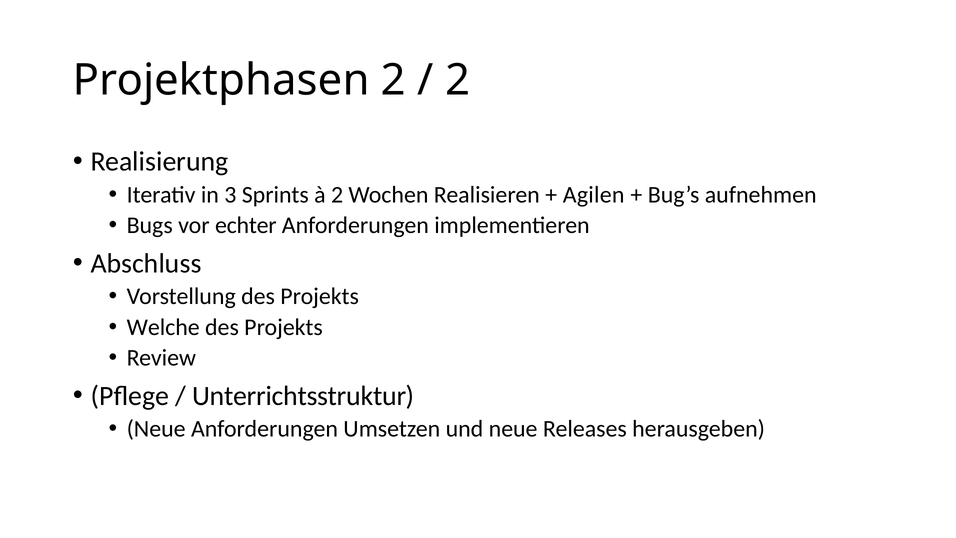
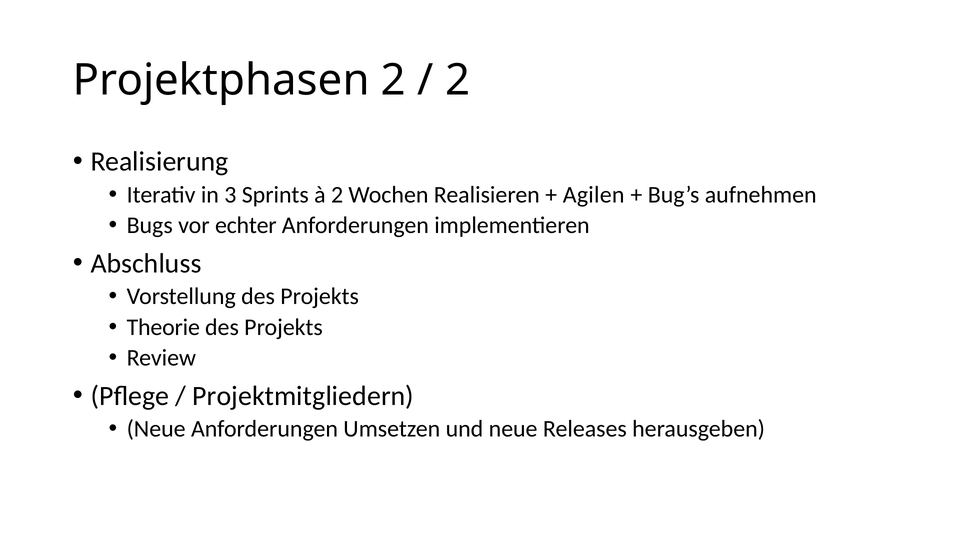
Welche: Welche -> Theorie
Unterrichtsstruktur: Unterrichtsstruktur -> Projektmitgliedern
